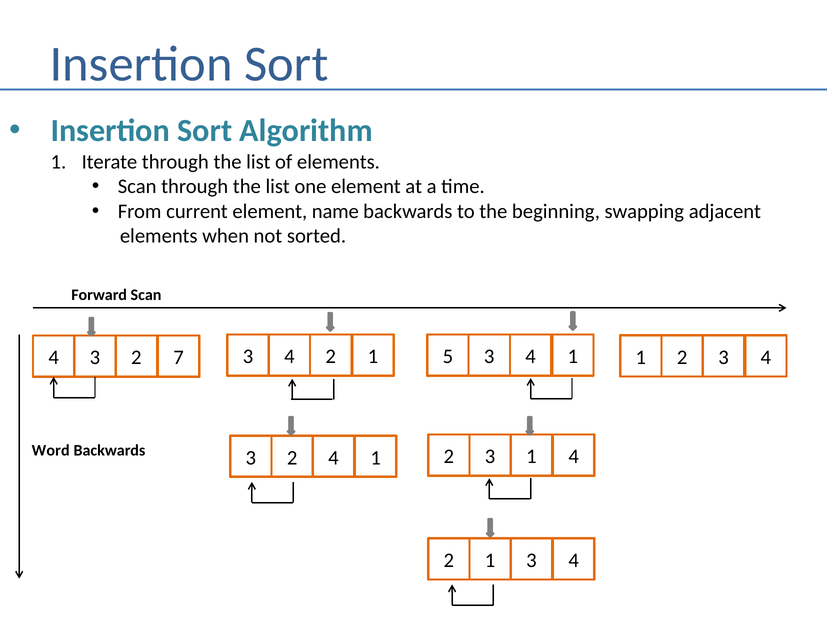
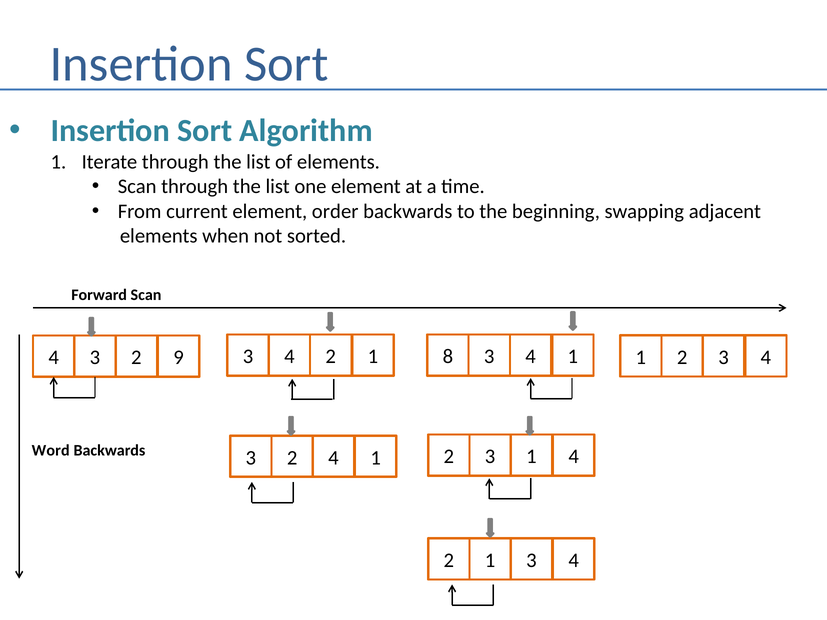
name: name -> order
5: 5 -> 8
7: 7 -> 9
